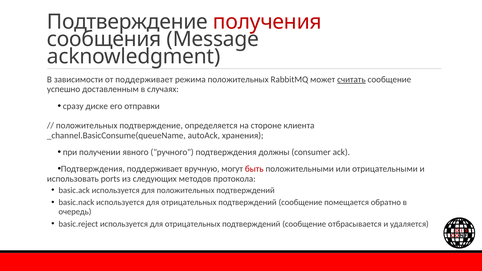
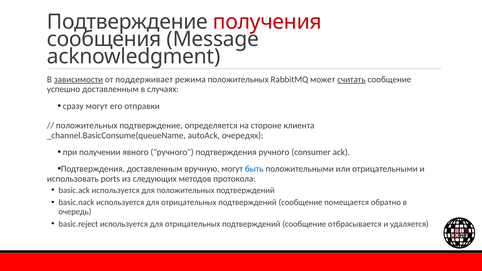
зависимости underline: none -> present
сразу диске: диске -> могут
хранения: хранения -> очередях
подтверждения должны: должны -> ручного
Подтверждения поддерживает: поддерживает -> доставленным
быть colour: red -> blue
